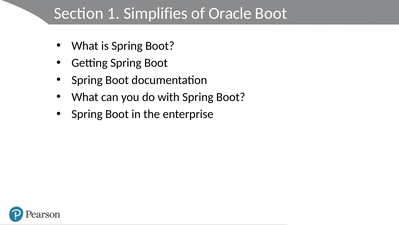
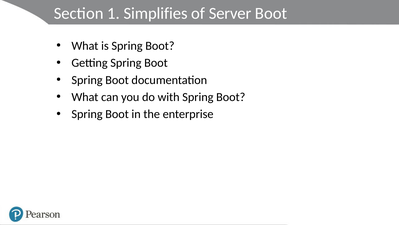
Oracle: Oracle -> Server
